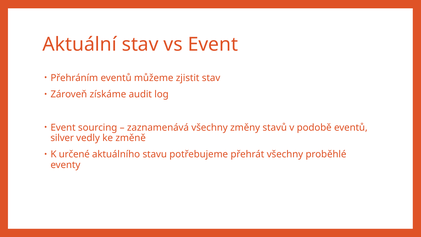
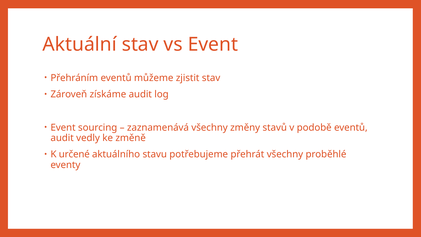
silver at (62, 138): silver -> audit
